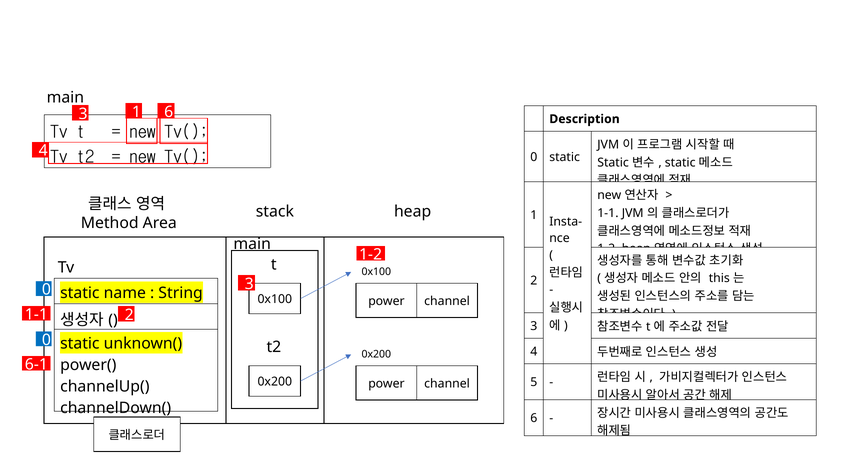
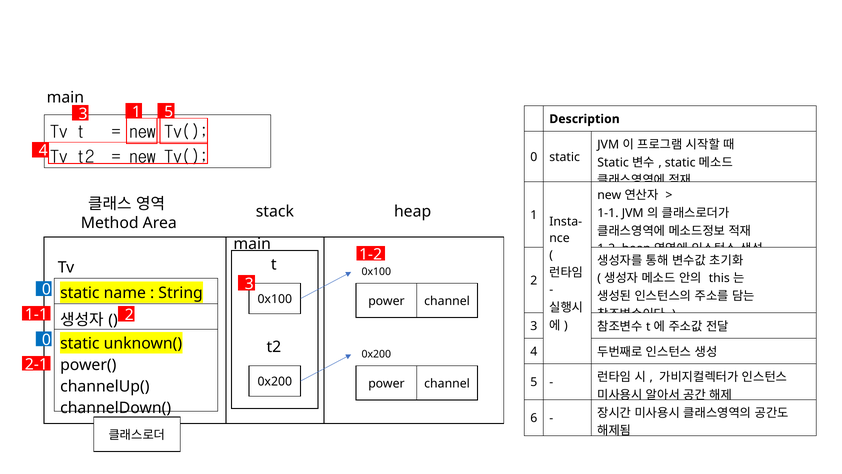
1 6: 6 -> 5
6-1: 6-1 -> 2-1
